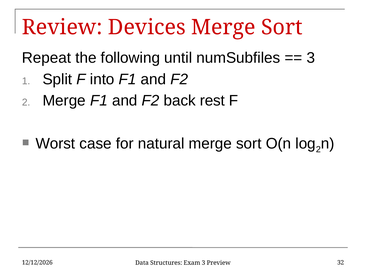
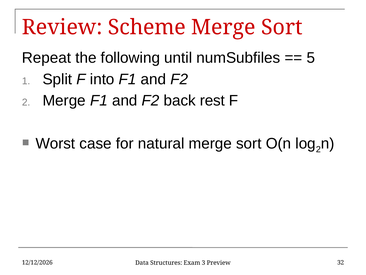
Devices: Devices -> Scheme
3 at (311, 58): 3 -> 5
